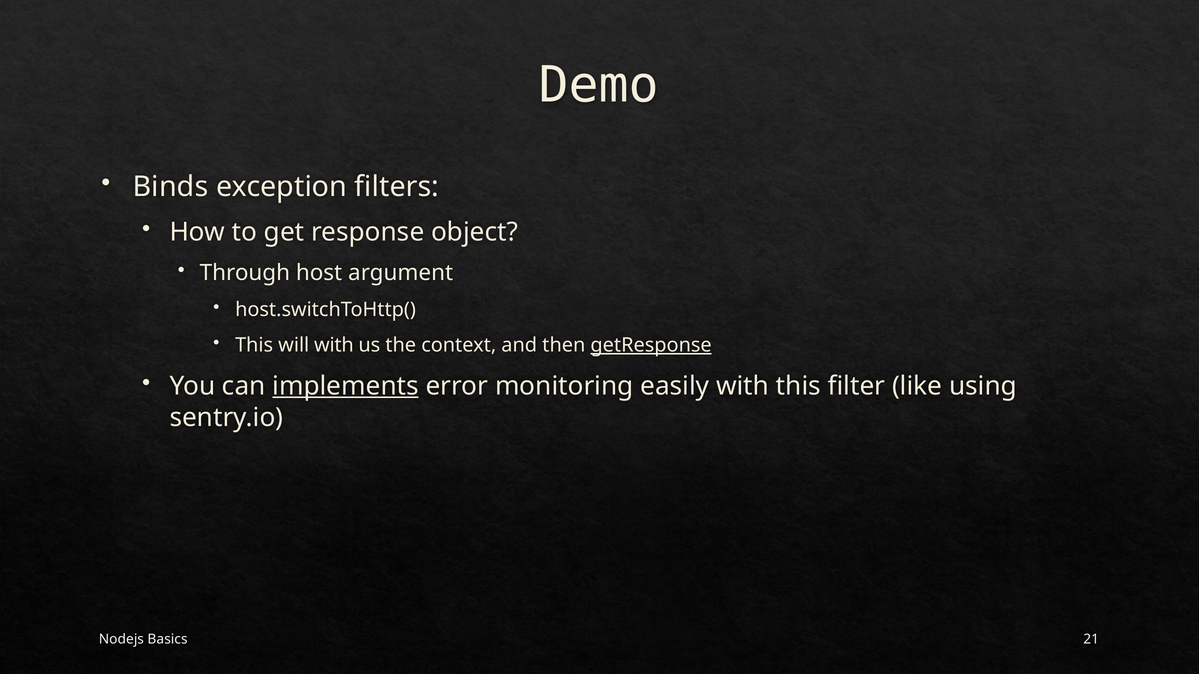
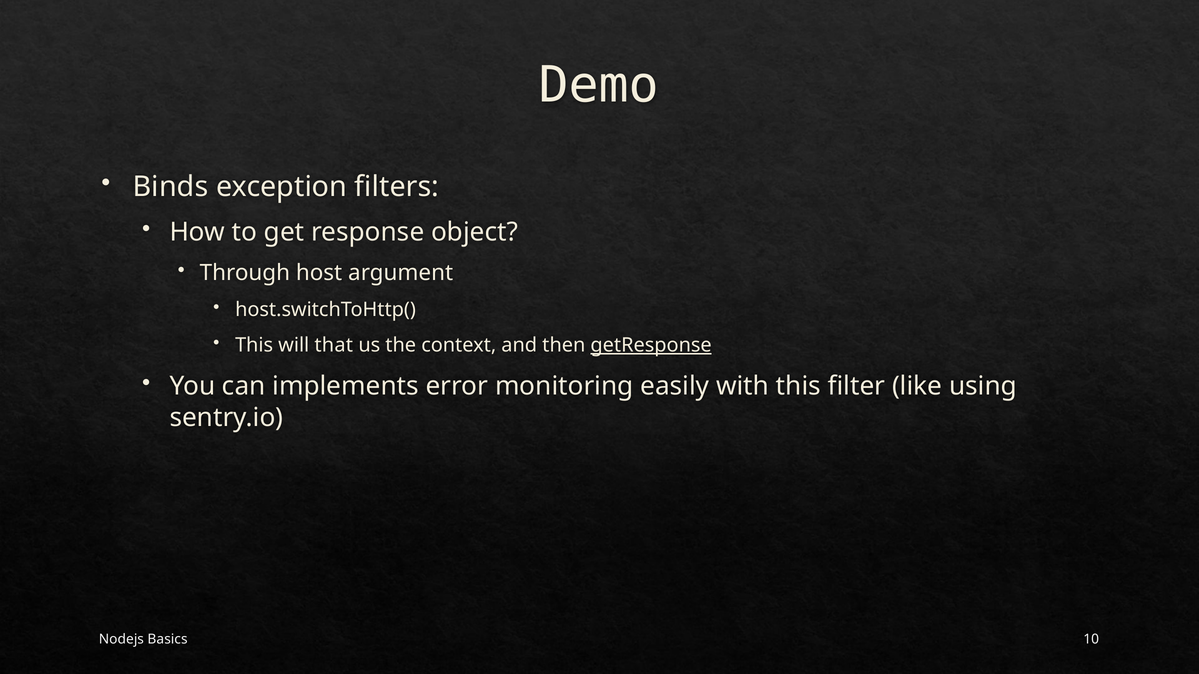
will with: with -> that
implements underline: present -> none
21: 21 -> 10
